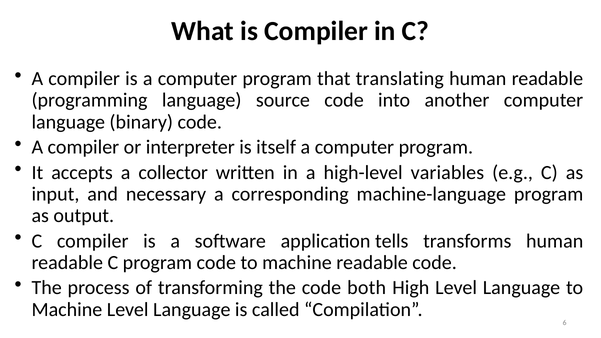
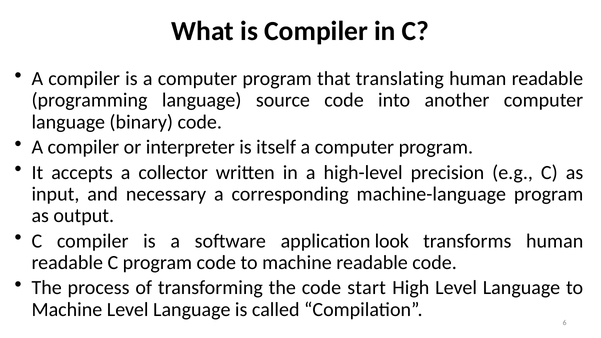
variables: variables -> precision
tells: tells -> look
both: both -> start
